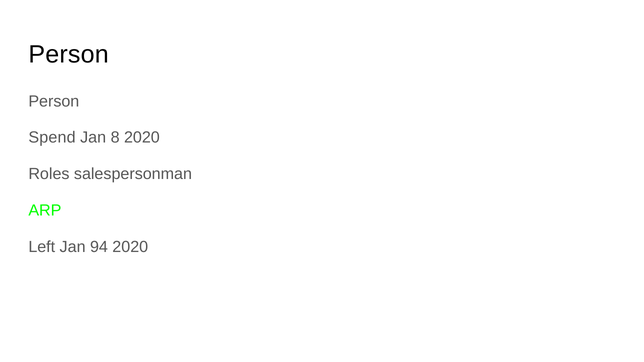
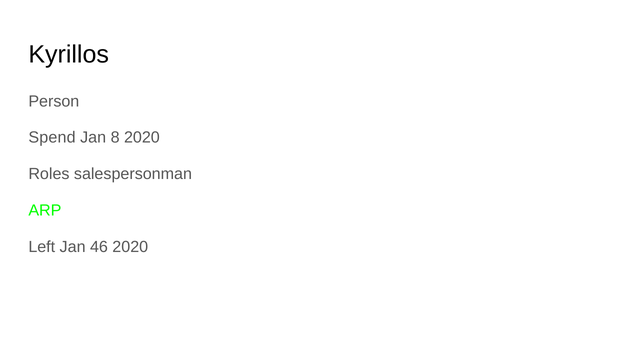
Person at (69, 55): Person -> Kyrillos
94: 94 -> 46
